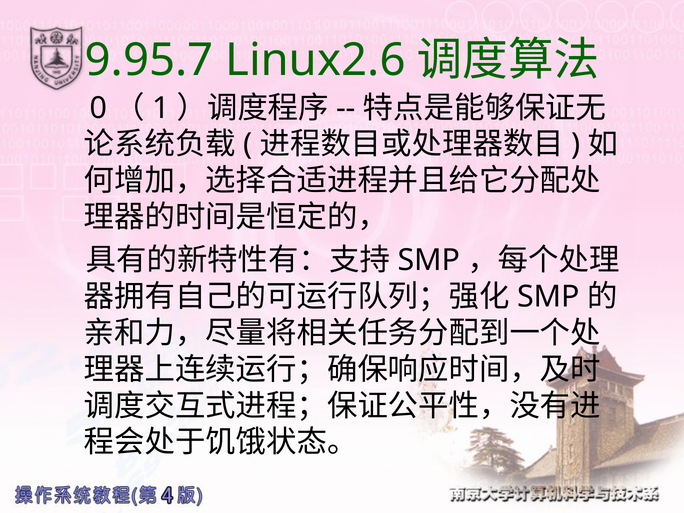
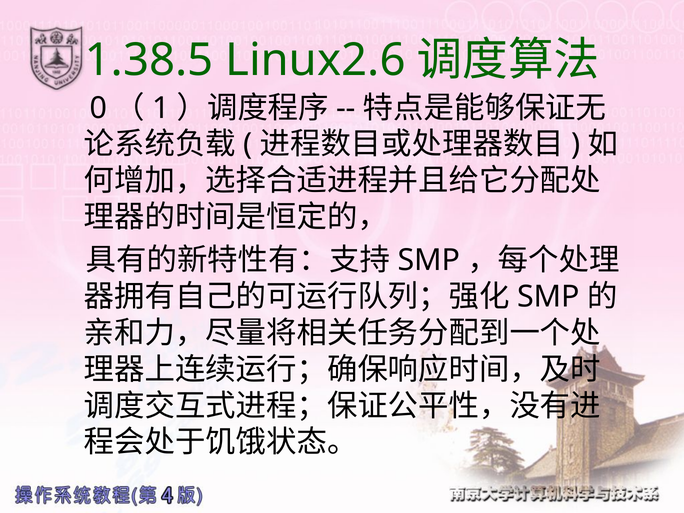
9.95.7: 9.95.7 -> 1.38.5
